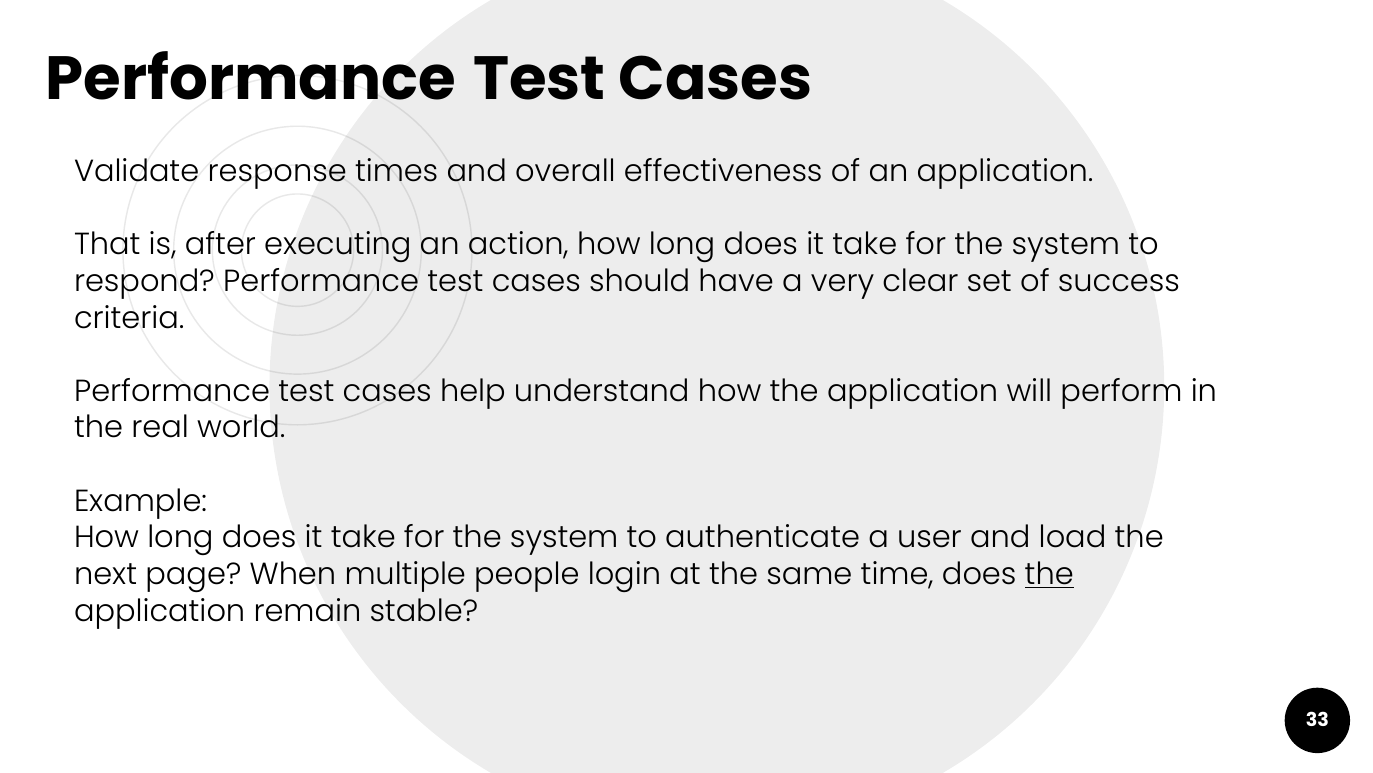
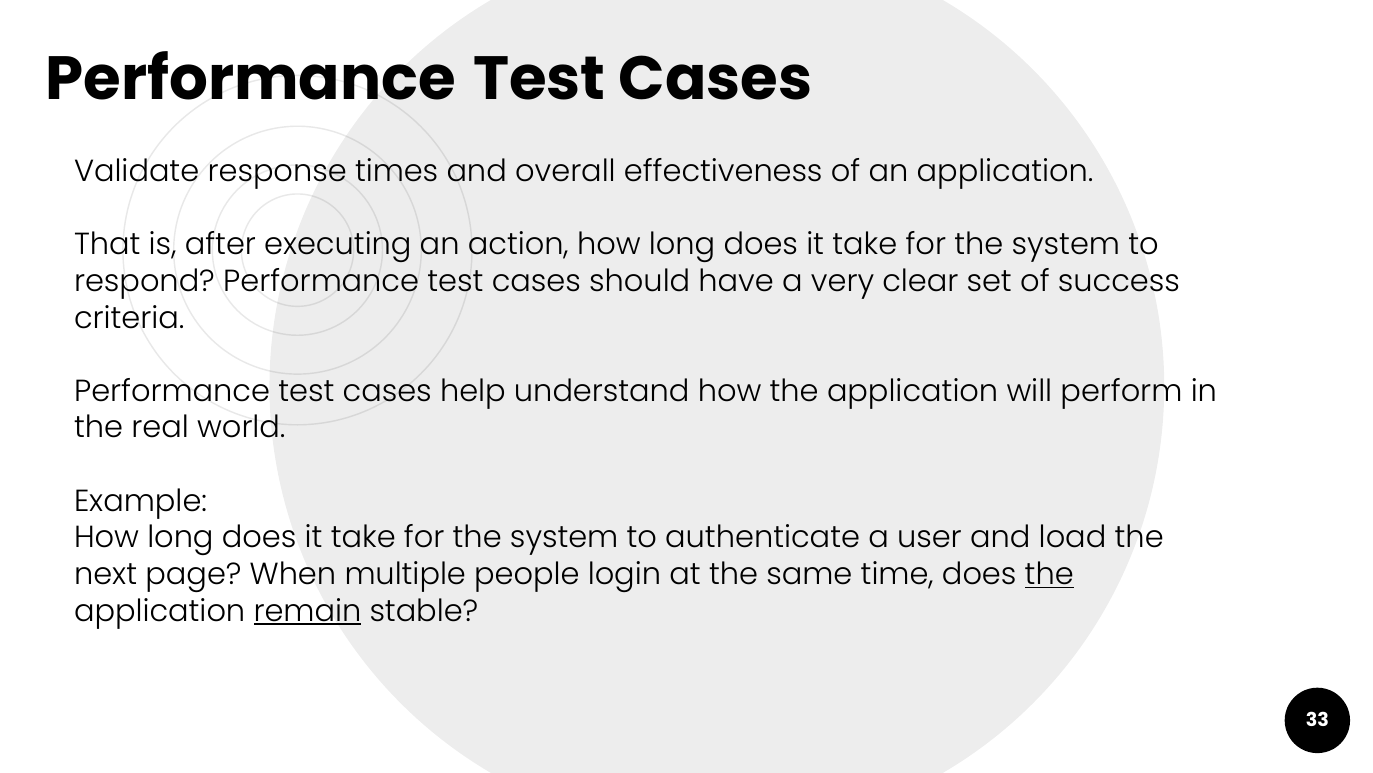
remain underline: none -> present
